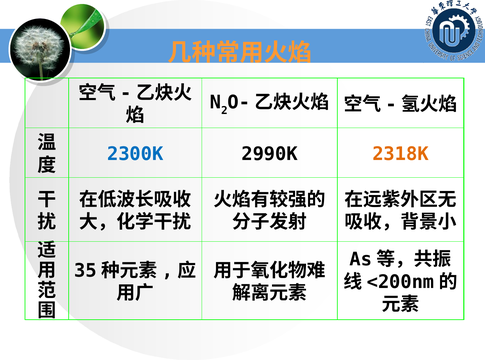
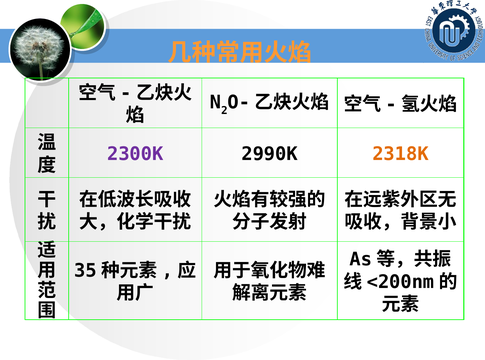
2300K colour: blue -> purple
